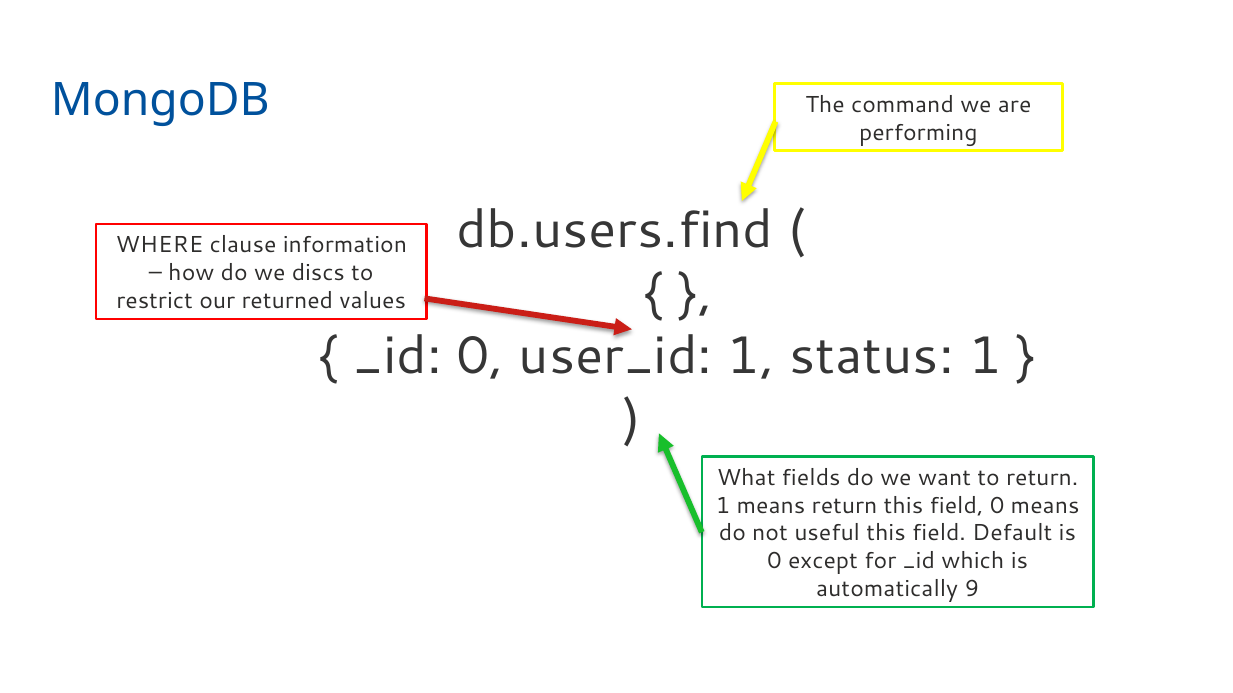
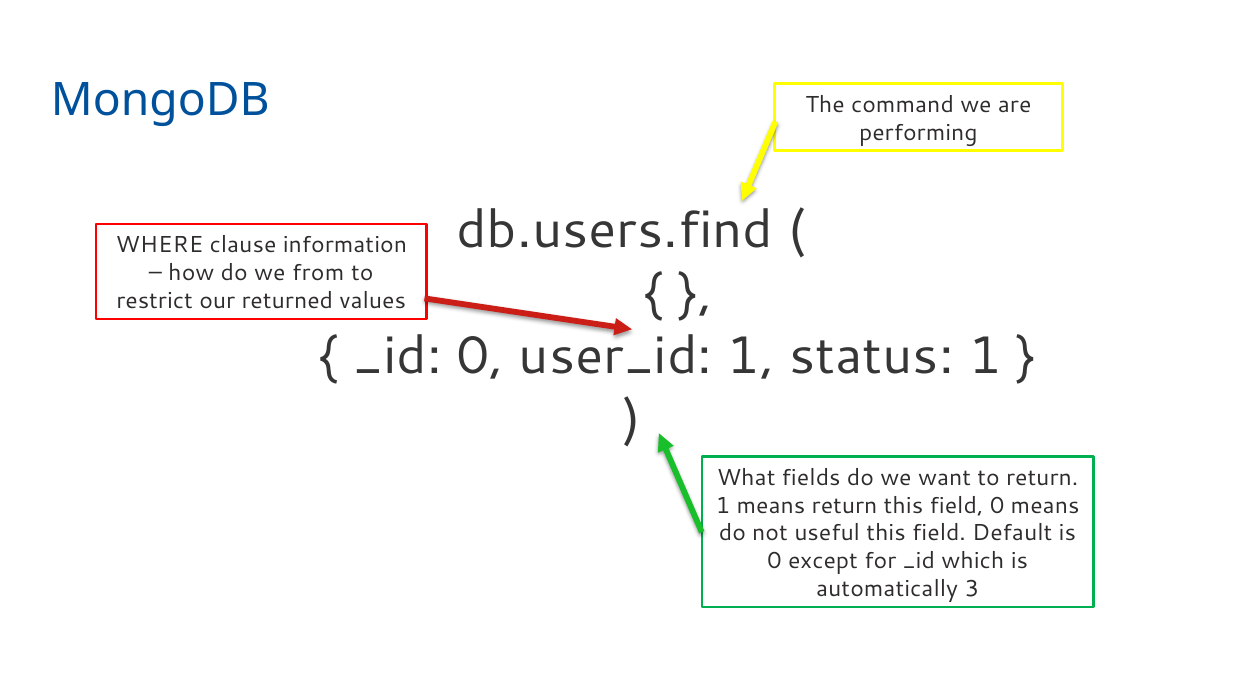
discs: discs -> from
9: 9 -> 3
